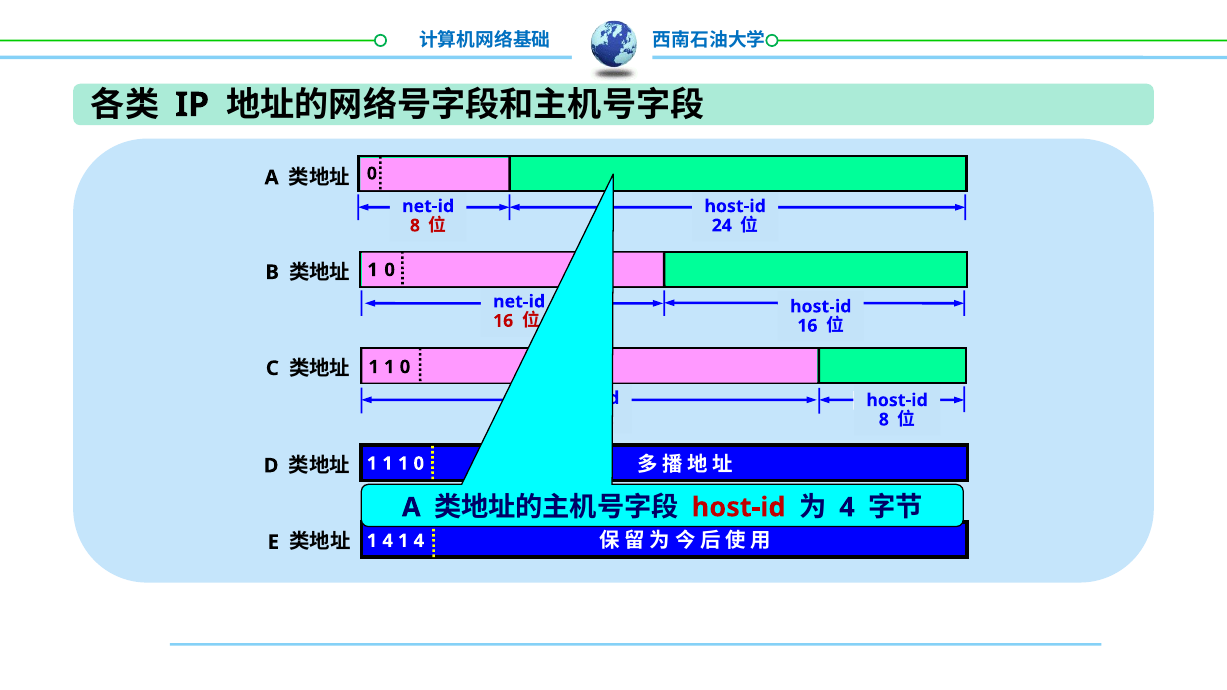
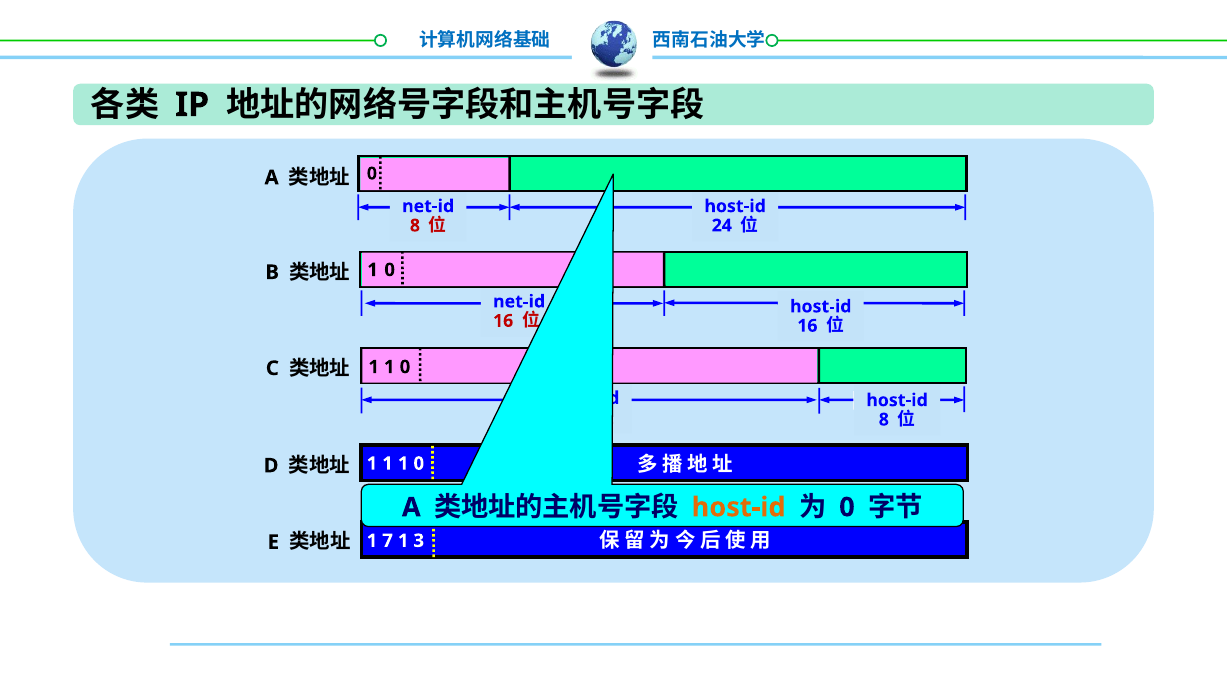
host-id at (739, 508) colour: red -> orange
4 at (847, 508): 4 -> 0
4 at (388, 541): 4 -> 7
4 at (419, 541): 4 -> 3
